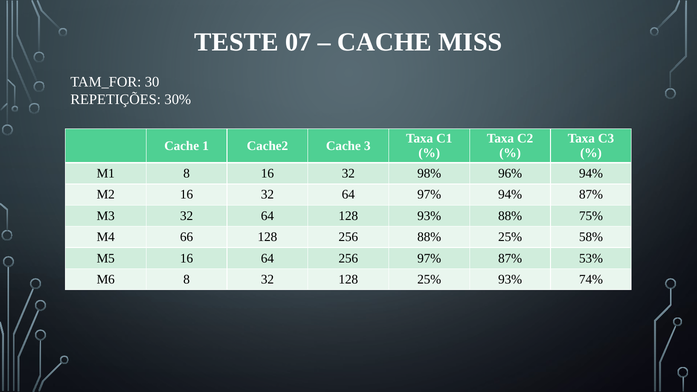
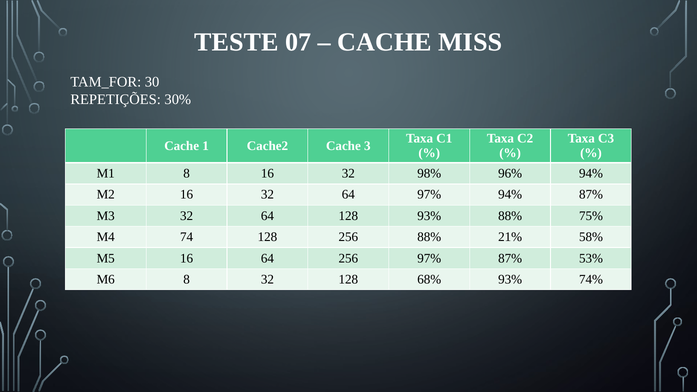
66: 66 -> 74
88% 25%: 25% -> 21%
128 25%: 25% -> 68%
